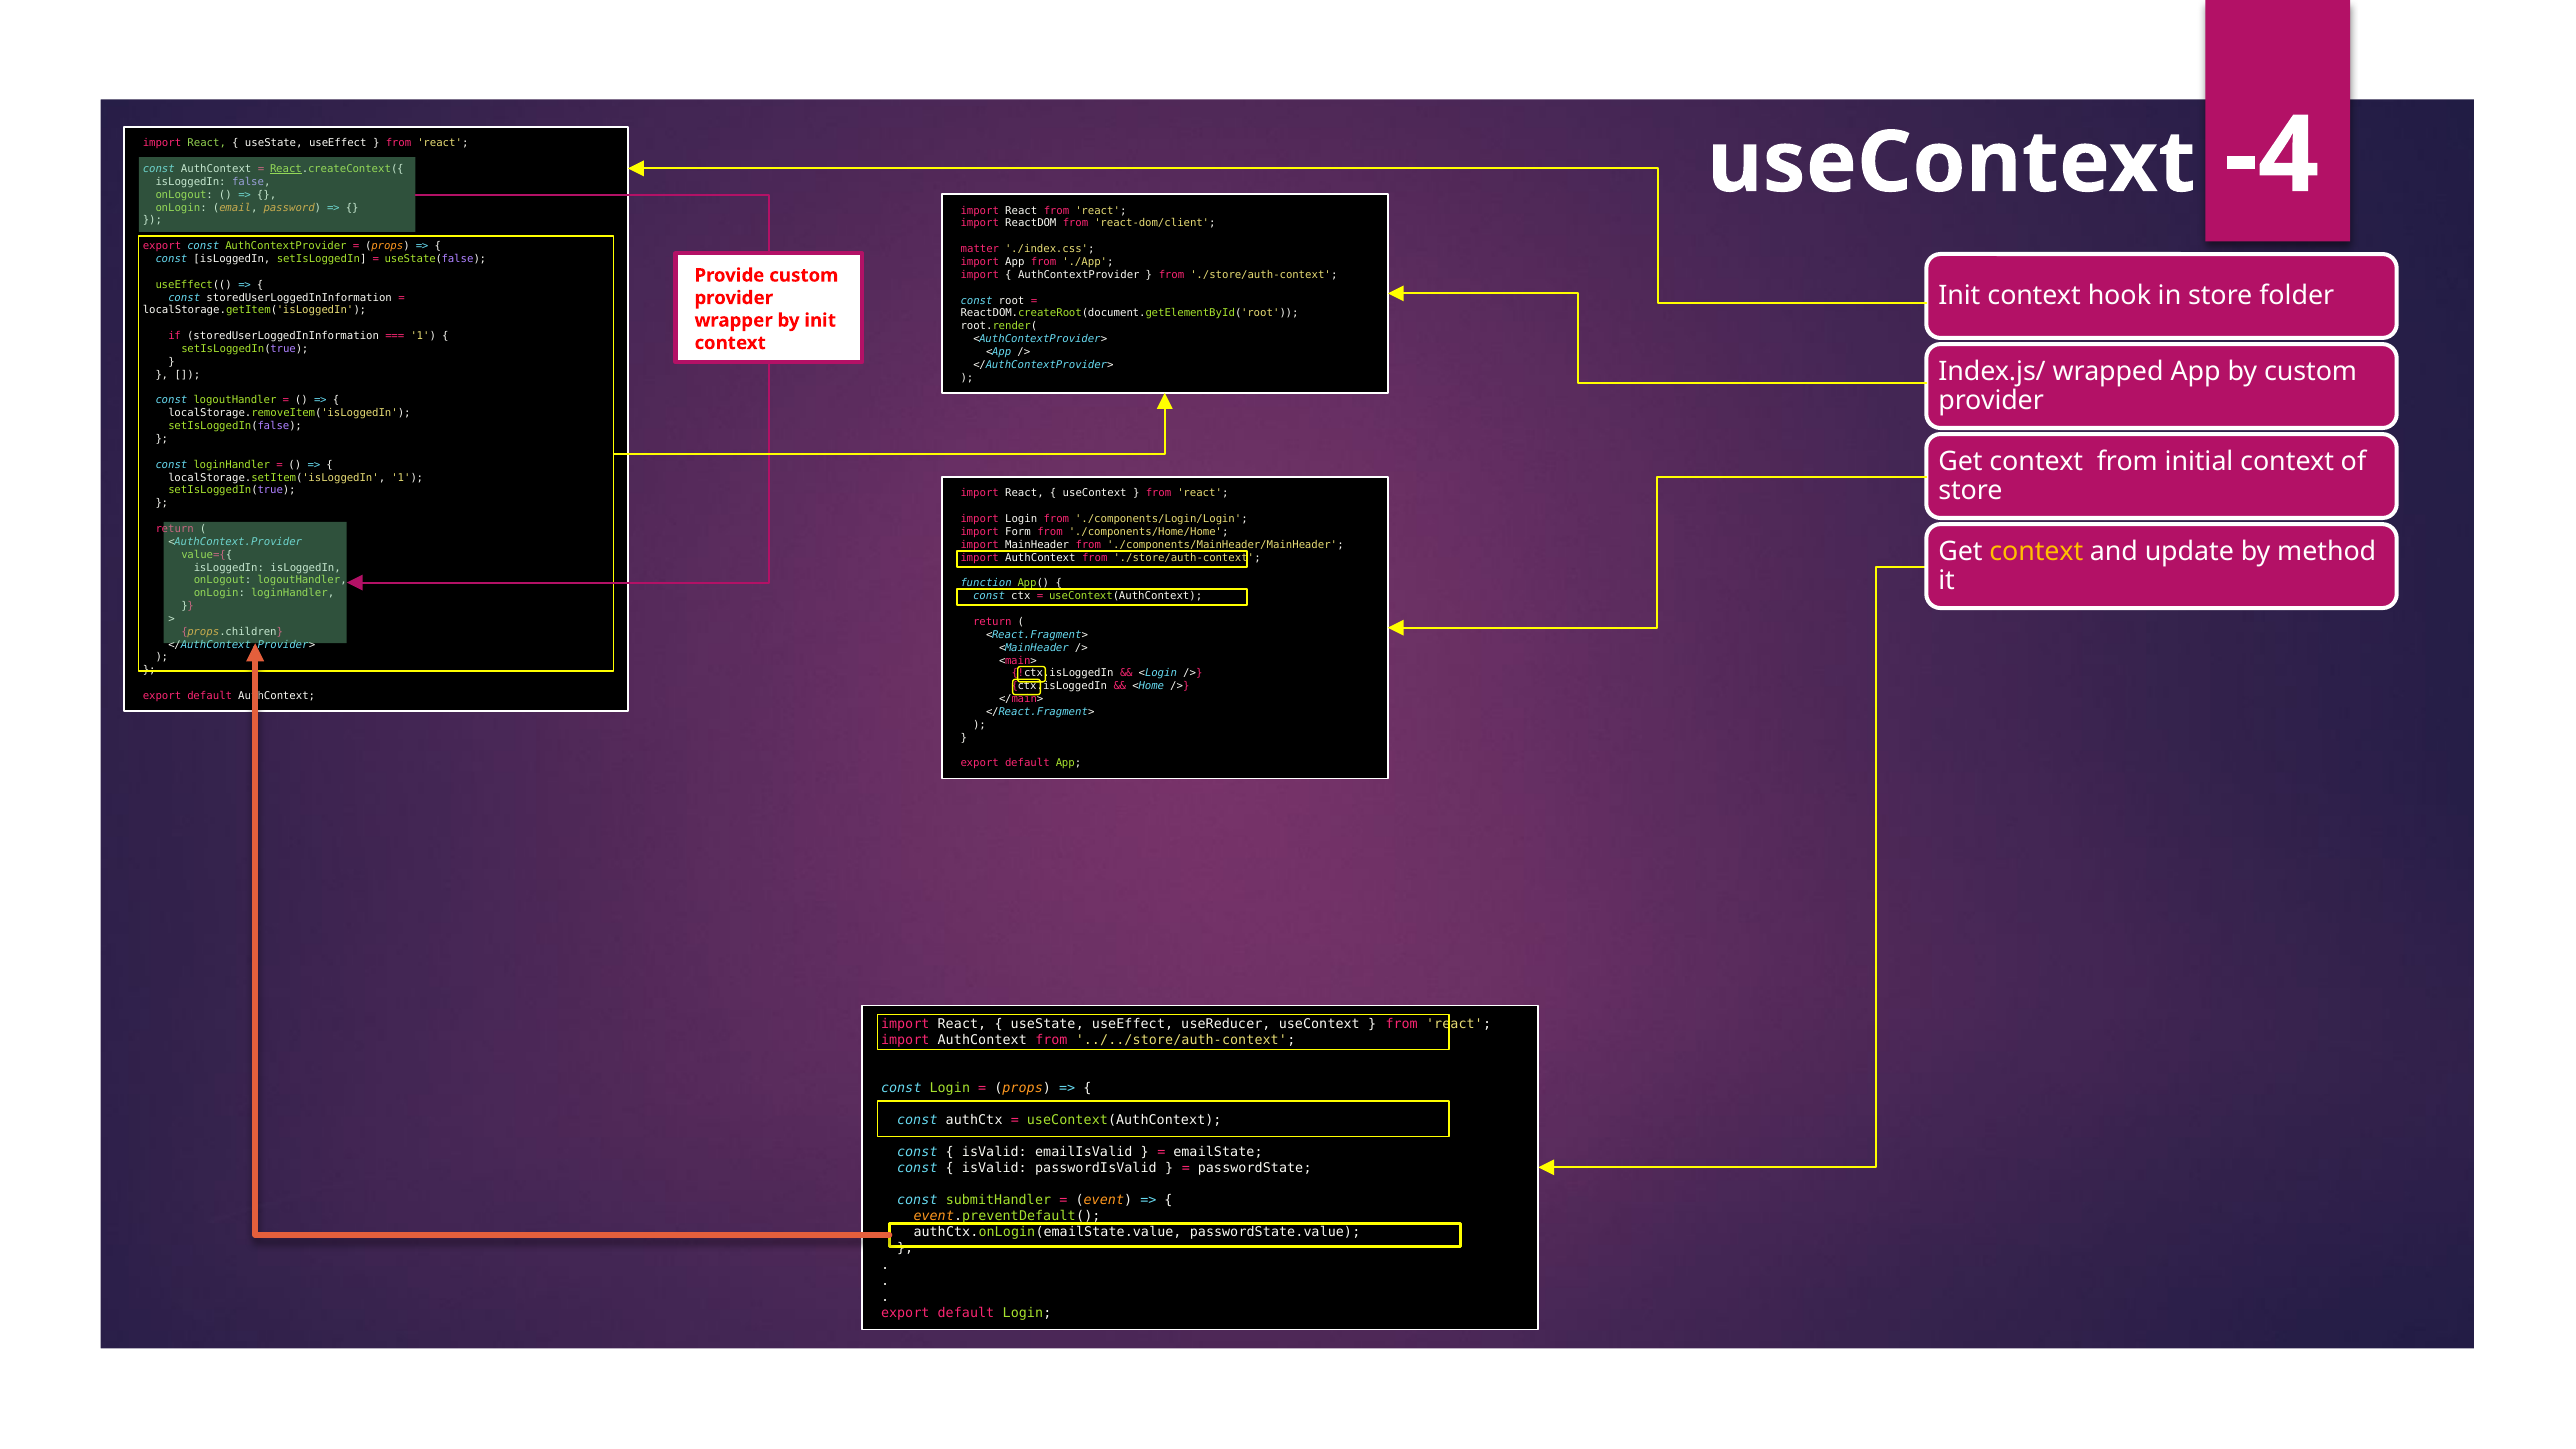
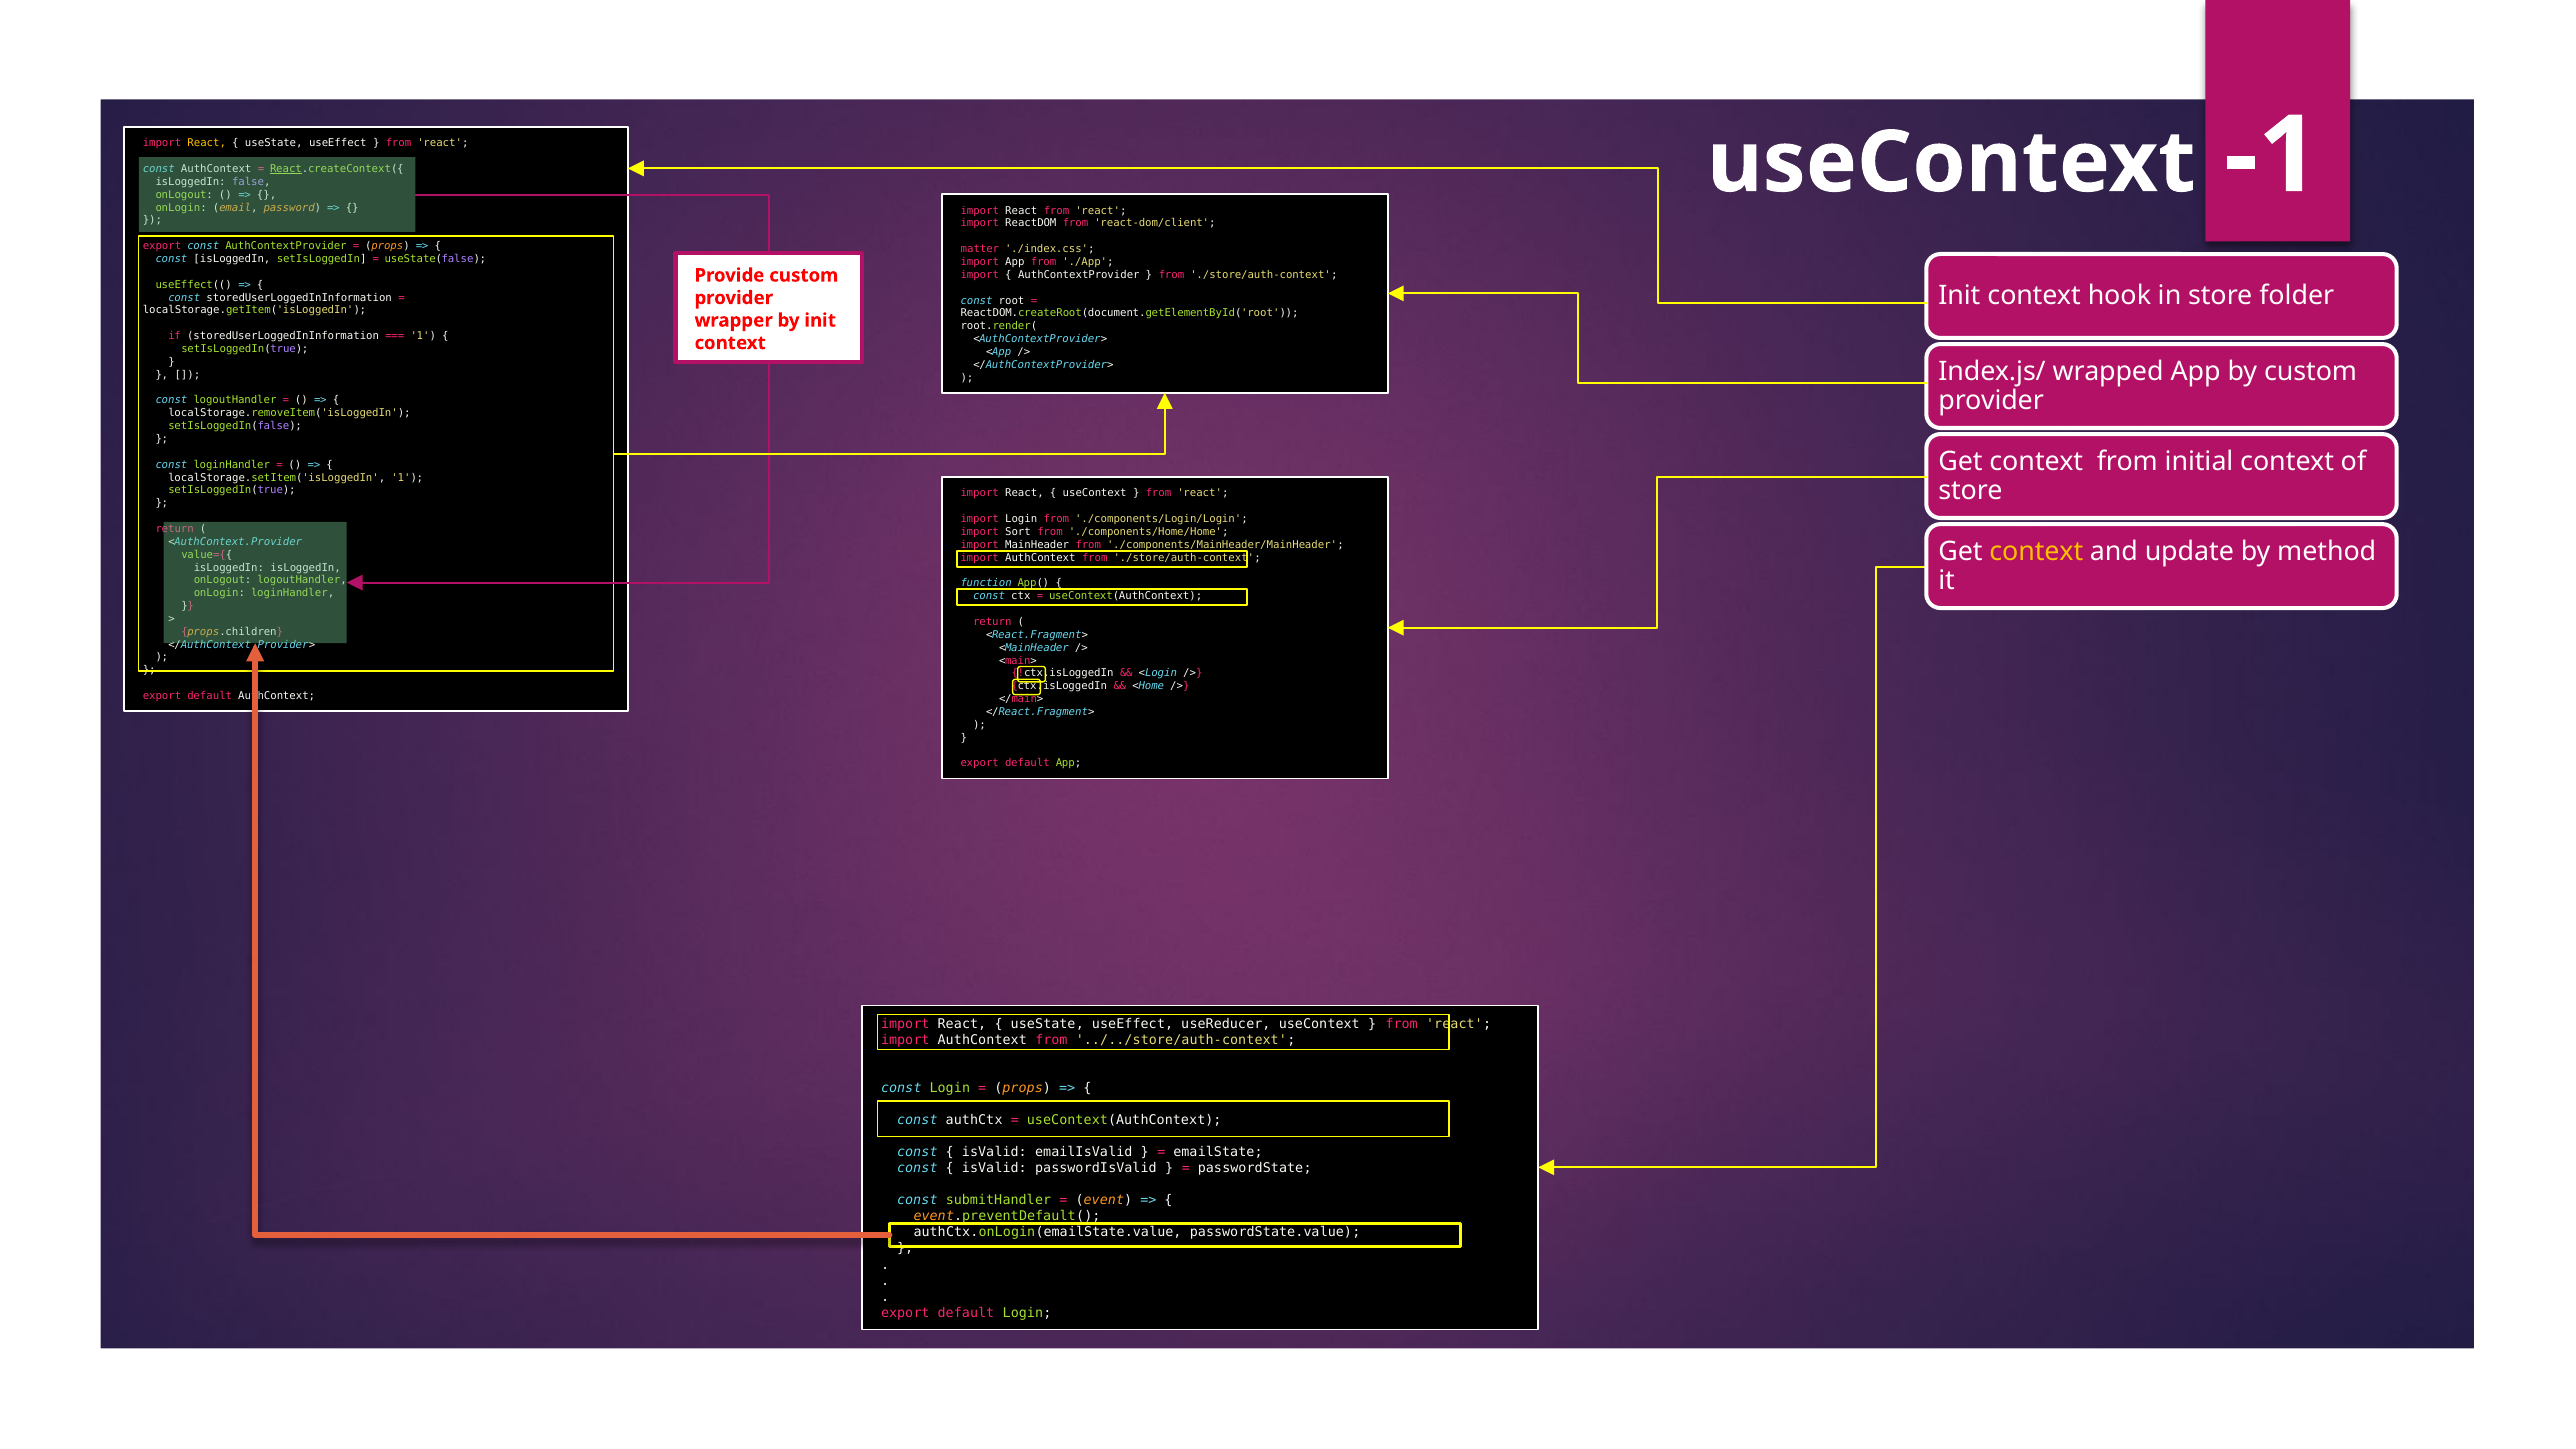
React at (207, 143) colour: light green -> yellow
-4: -4 -> -1
Form: Form -> Sort
